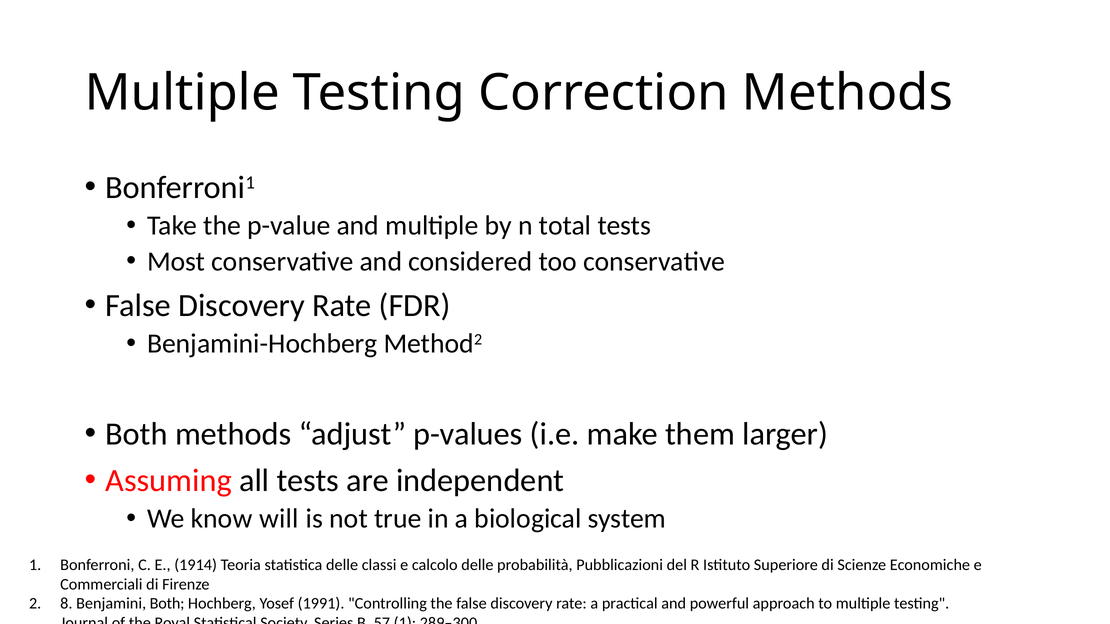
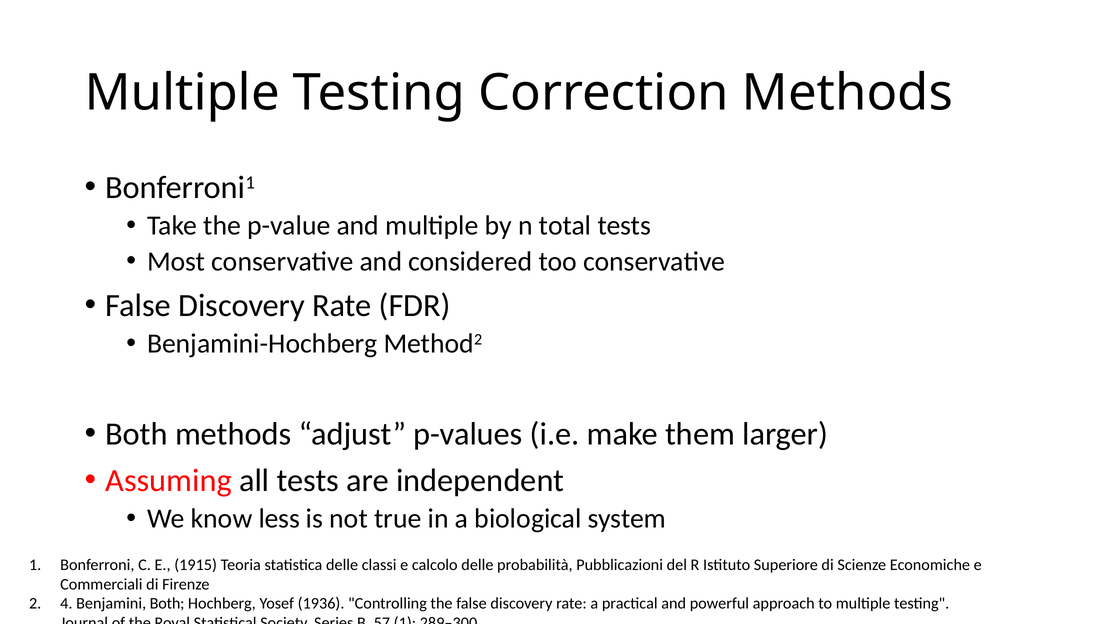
will: will -> less
1914: 1914 -> 1915
8: 8 -> 4
1991: 1991 -> 1936
